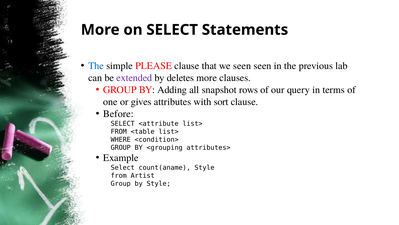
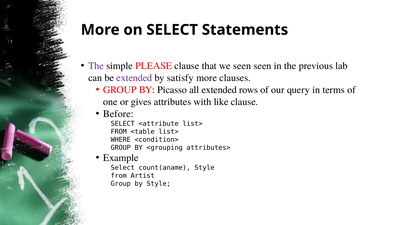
The at (96, 66) colour: blue -> purple
deletes: deletes -> satisfy
Adding: Adding -> Picasso
all snapshot: snapshot -> extended
sort: sort -> like
